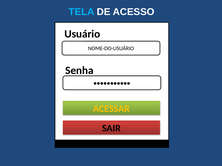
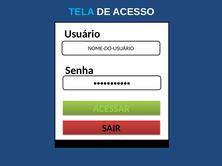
ACESSAR colour: yellow -> light green
